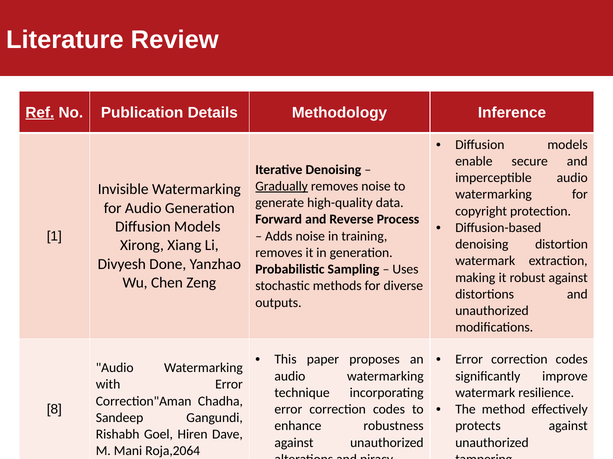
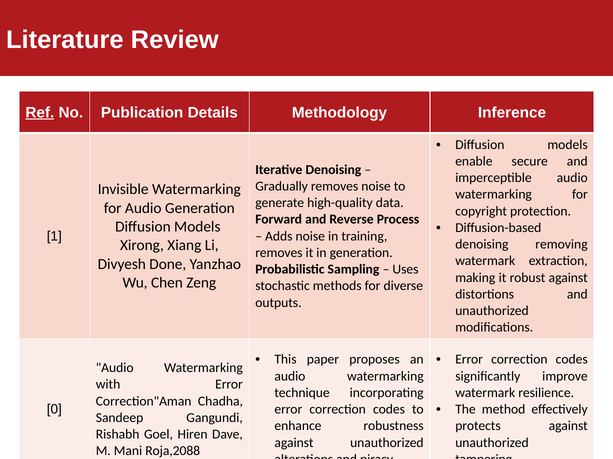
Gradually underline: present -> none
distortion: distortion -> removing
8: 8 -> 0
Roja,2064: Roja,2064 -> Roja,2088
